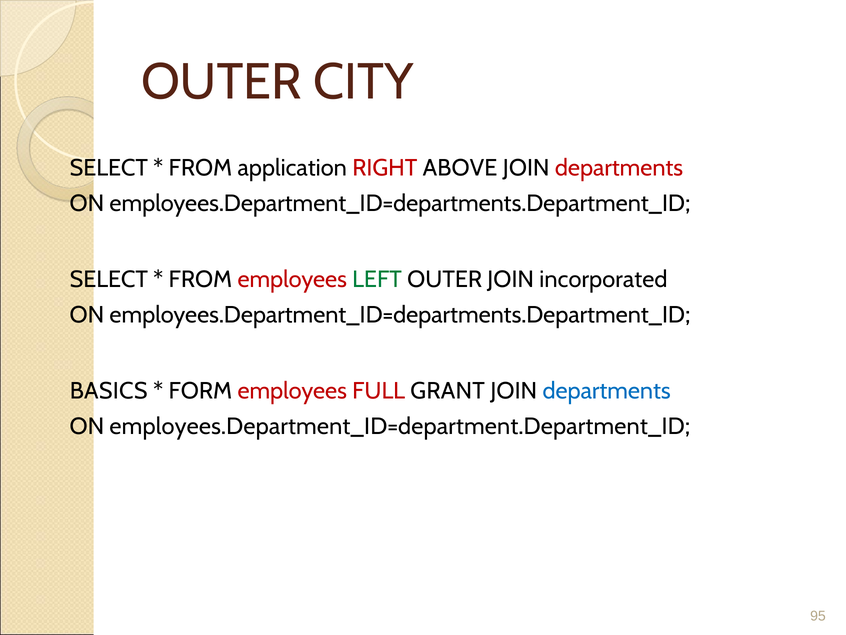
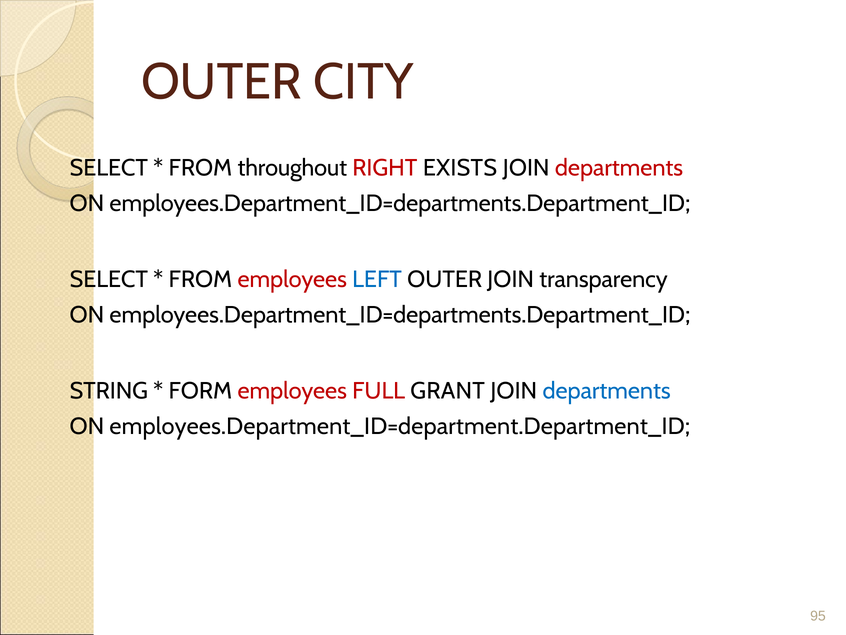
application: application -> throughout
ABOVE: ABOVE -> EXISTS
LEFT colour: green -> blue
incorporated: incorporated -> transparency
BASICS: BASICS -> STRING
